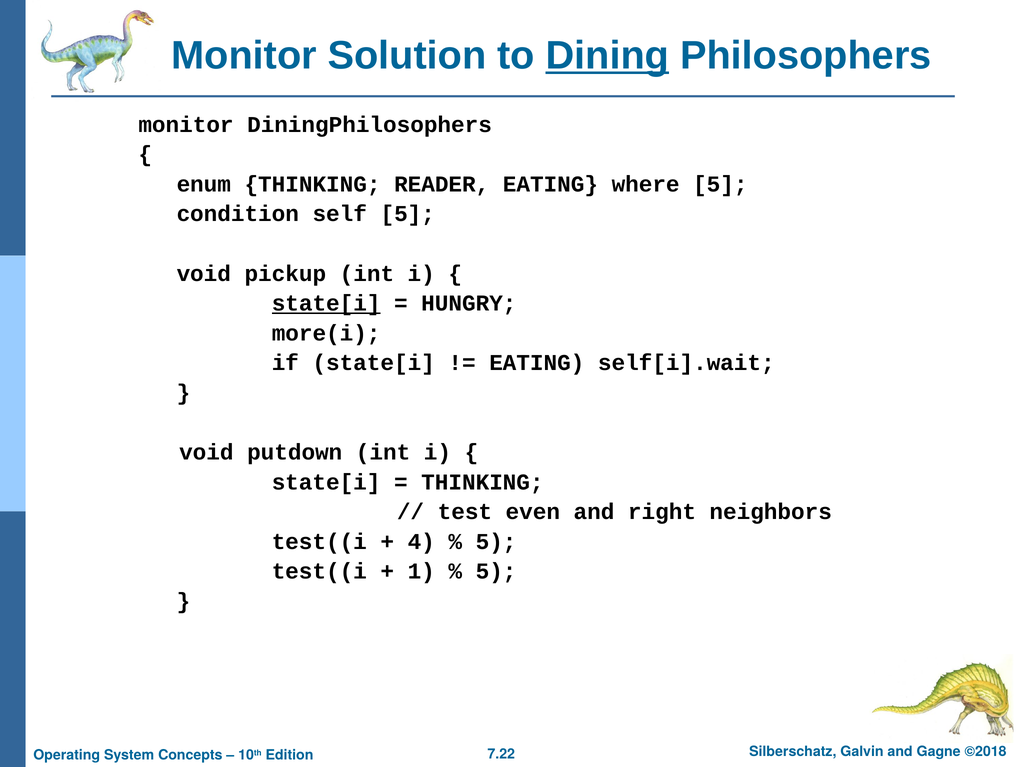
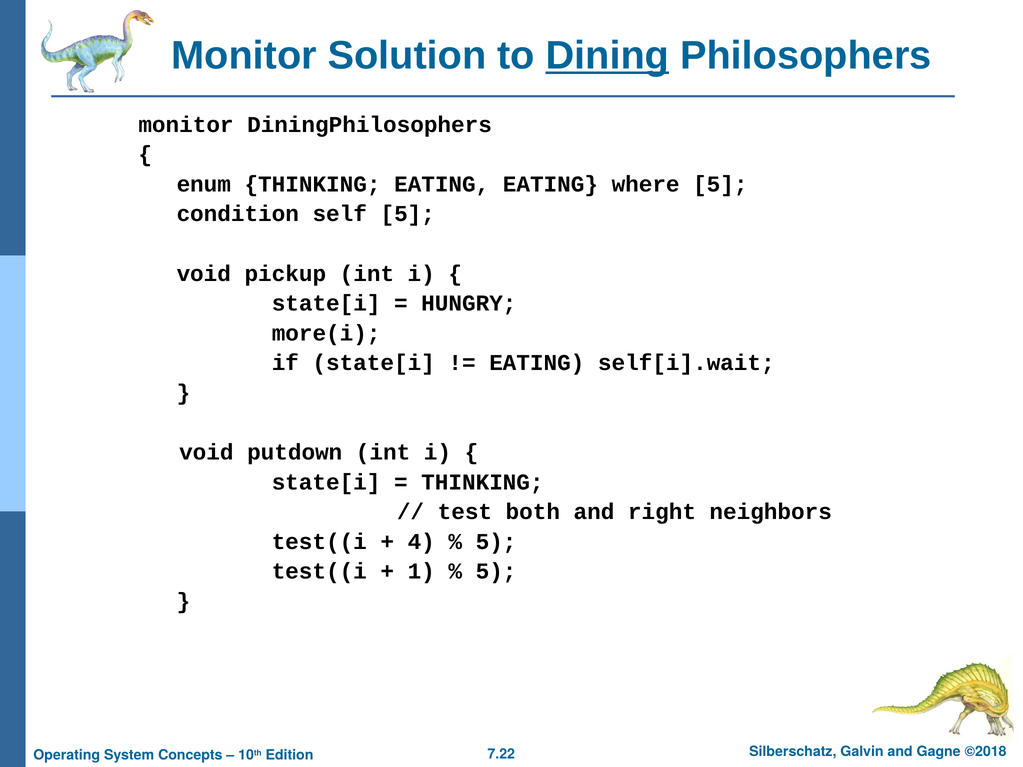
THINKING READER: READER -> EATING
state[i at (326, 303) underline: present -> none
even: even -> both
